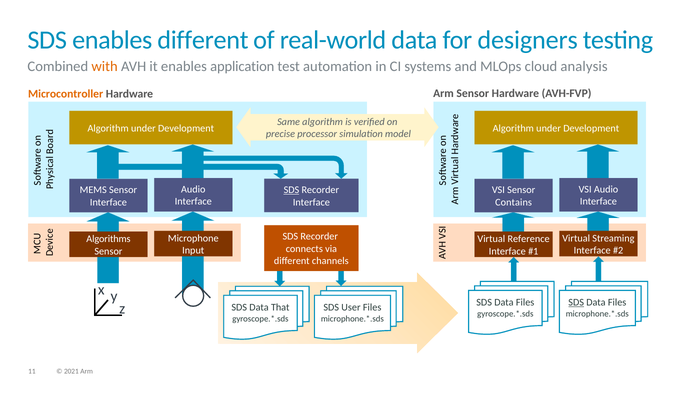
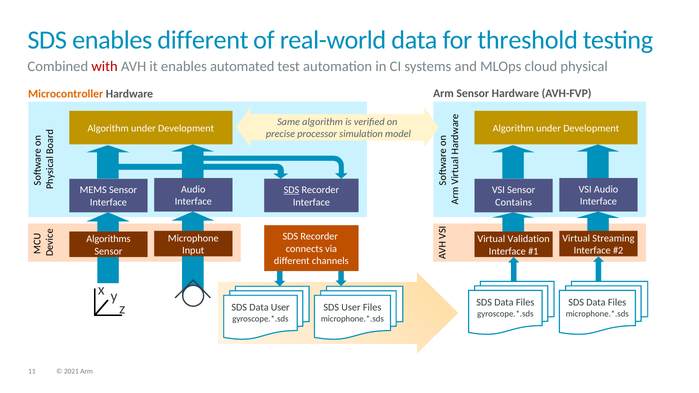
designers: designers -> threshold
with colour: orange -> red
application: application -> automated
analysis: analysis -> physical
Reference: Reference -> Validation
SDS at (576, 303) underline: present -> none
Data That: That -> User
